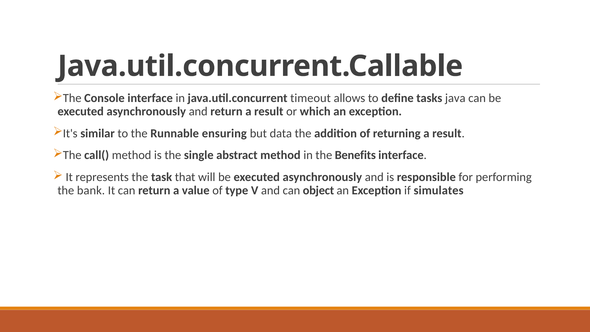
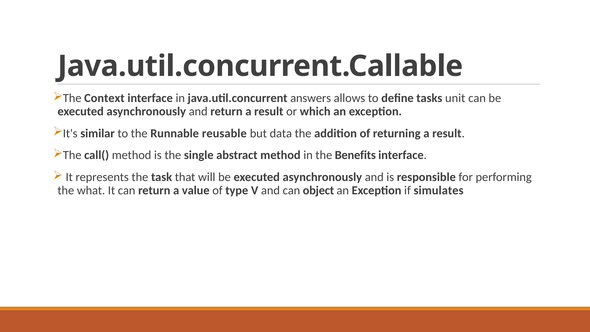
Console: Console -> Context
timeout: timeout -> answers
java: java -> unit
ensuring: ensuring -> reusable
bank: bank -> what
